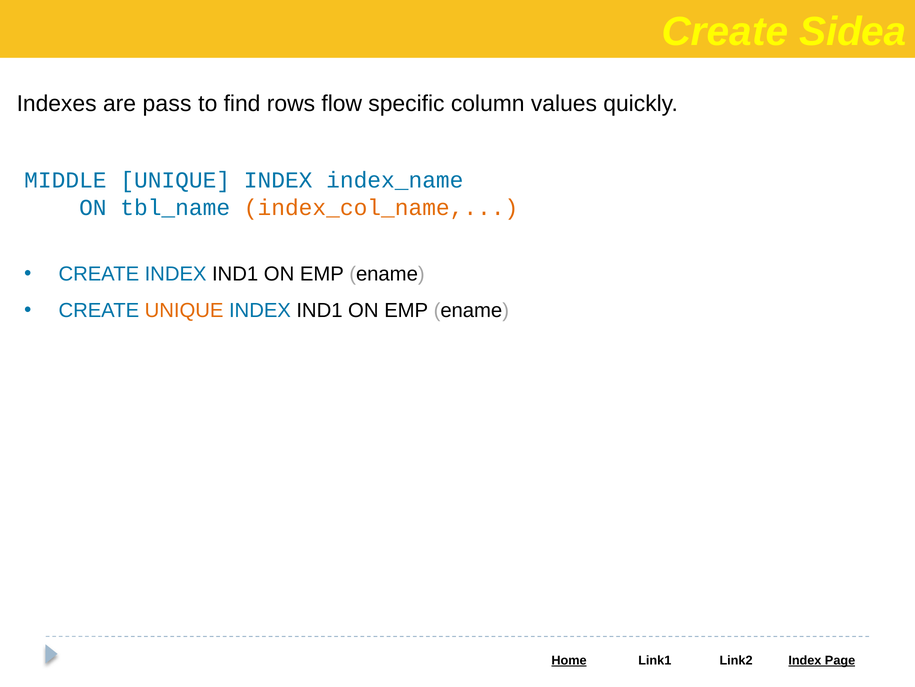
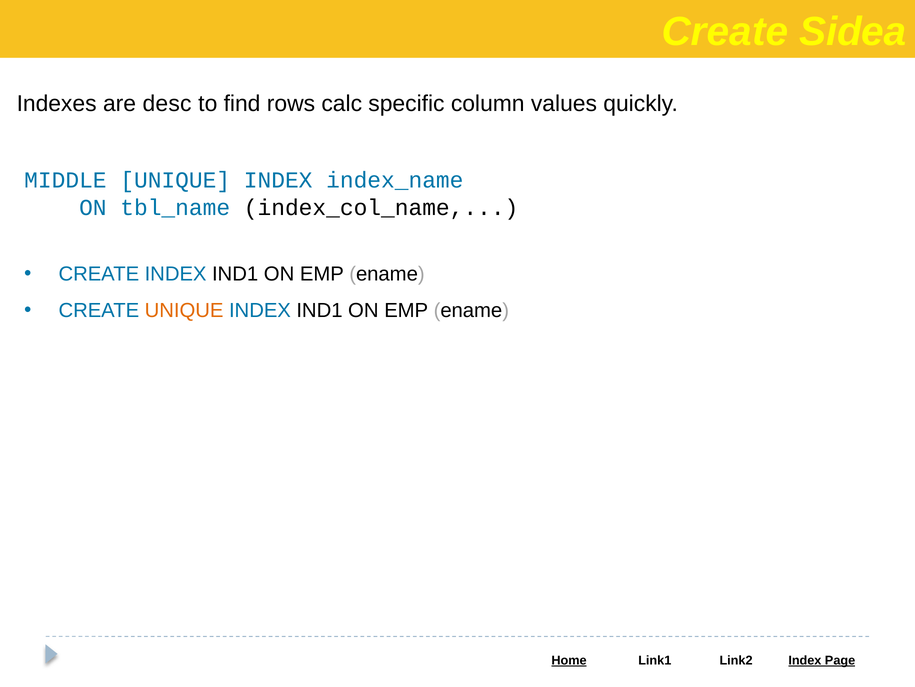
pass: pass -> desc
flow: flow -> calc
index_col_name colour: orange -> black
